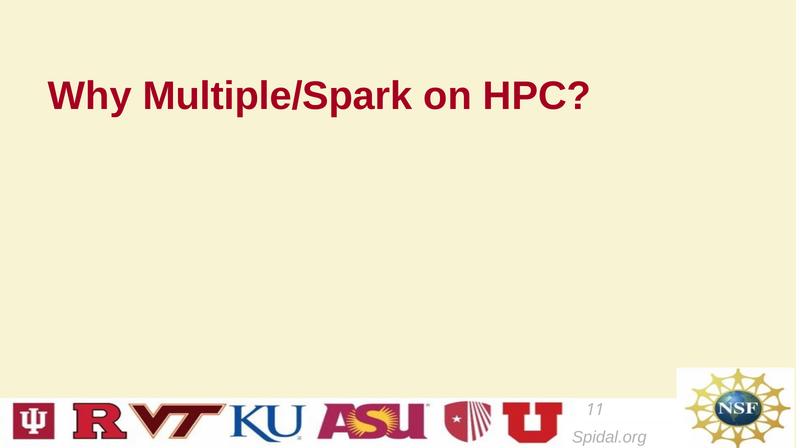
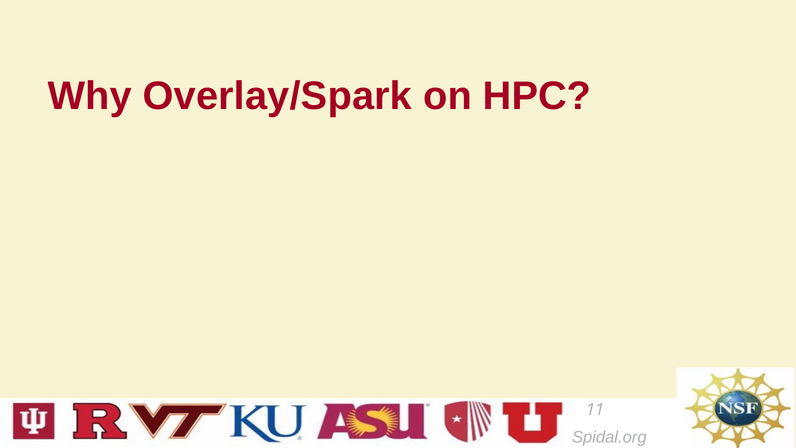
Multiple/Spark: Multiple/Spark -> Overlay/Spark
